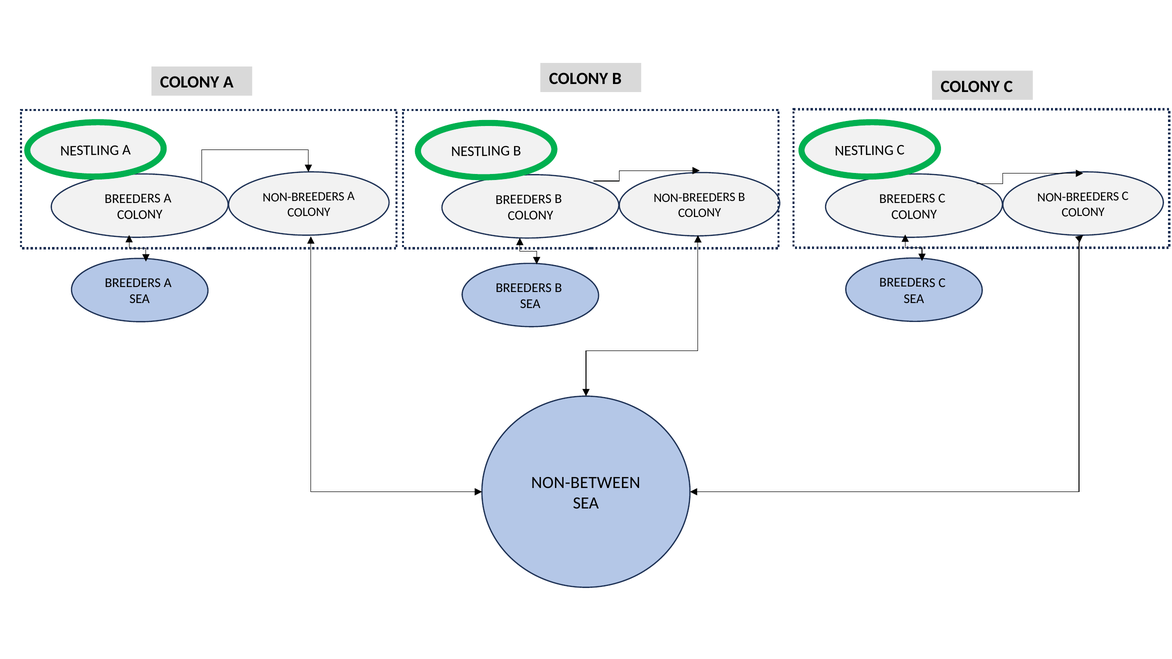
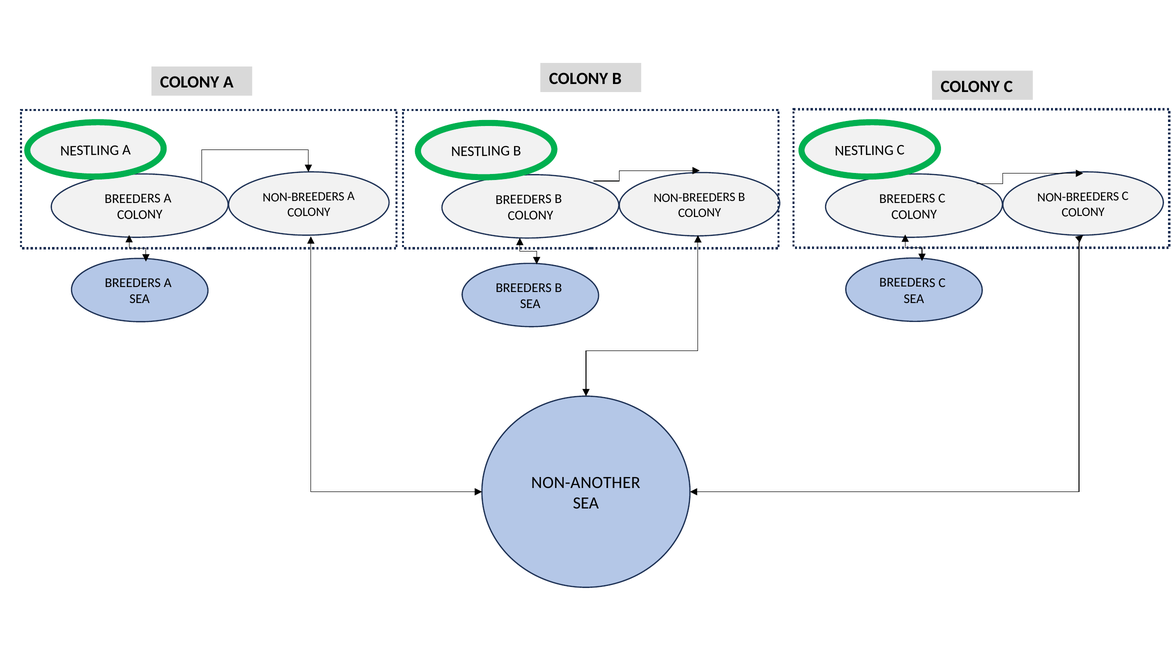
NON-BETWEEN: NON-BETWEEN -> NON-ANOTHER
